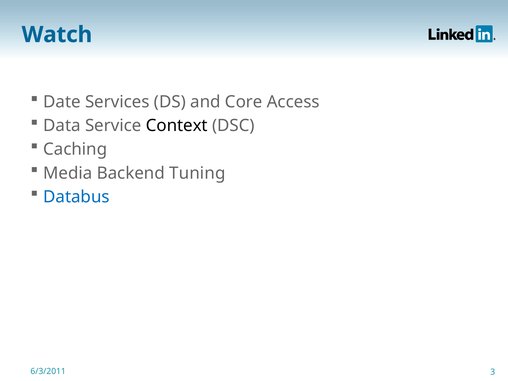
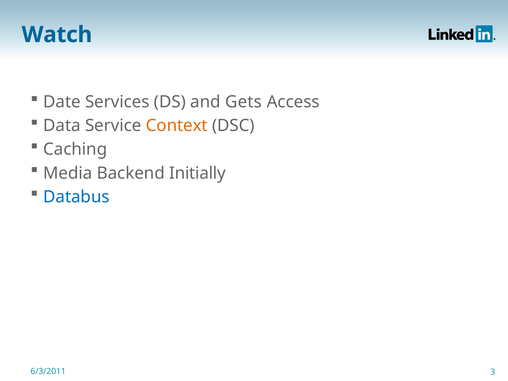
Core: Core -> Gets
Context colour: black -> orange
Tuning: Tuning -> Initially
